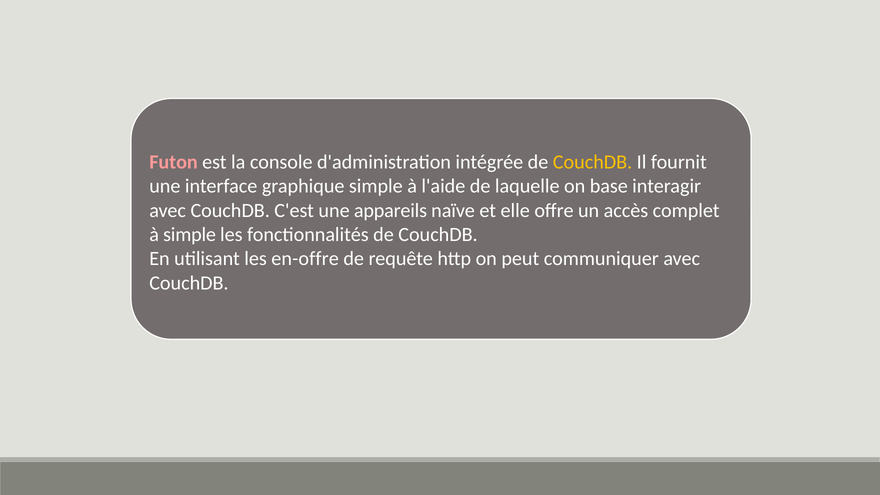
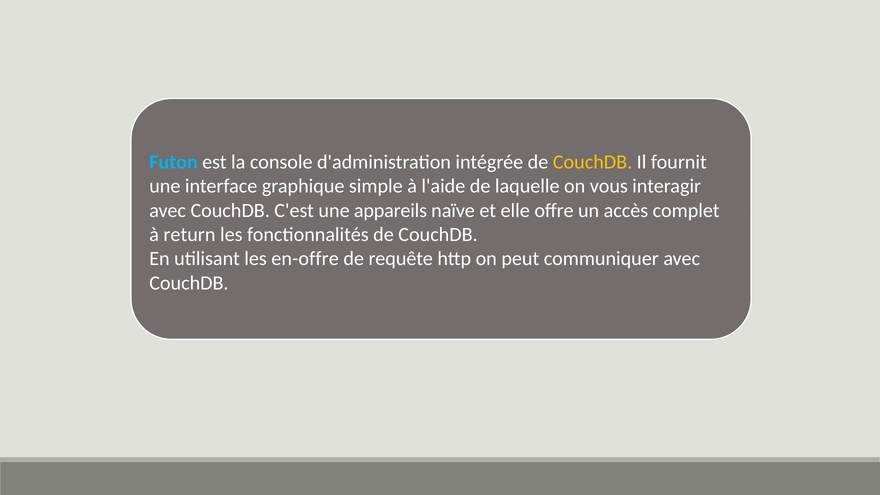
Futon colour: pink -> light blue
base: base -> vous
à simple: simple -> return
